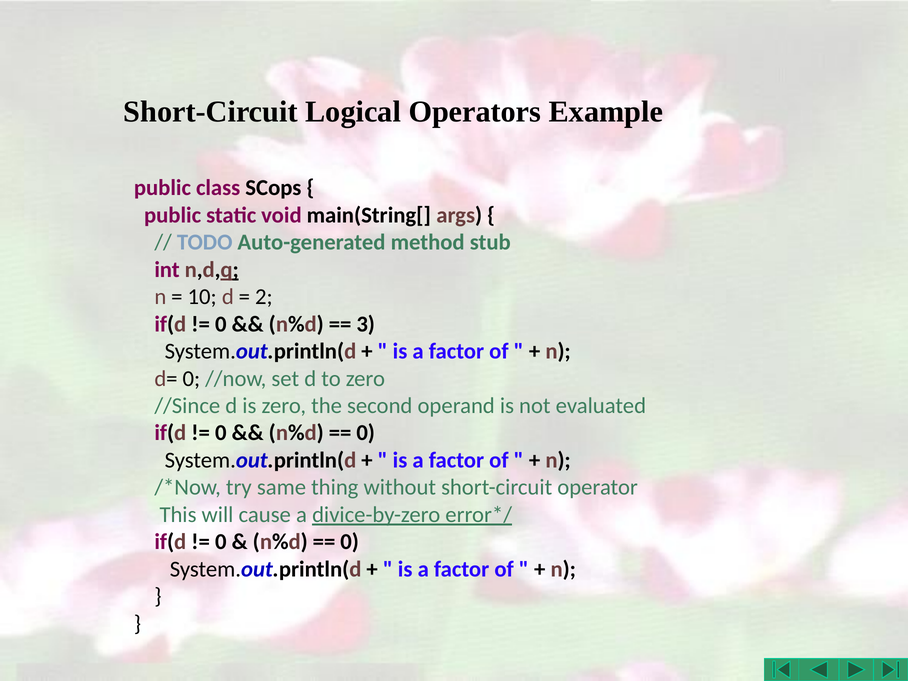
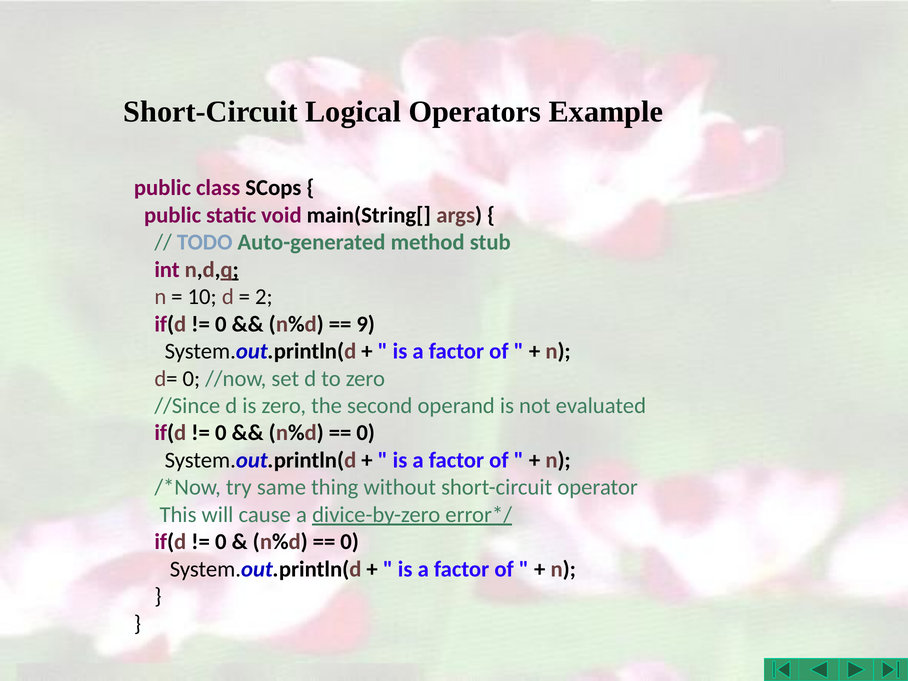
3: 3 -> 9
